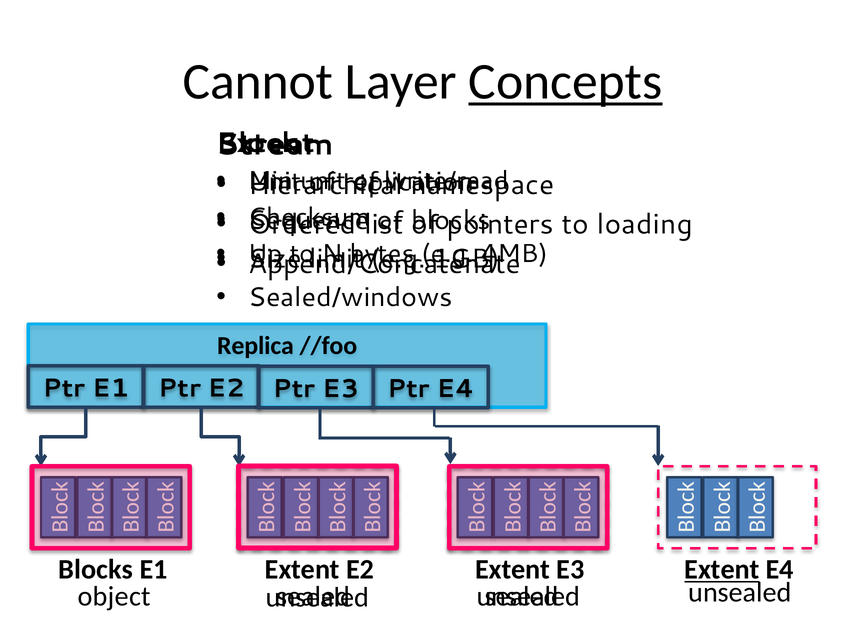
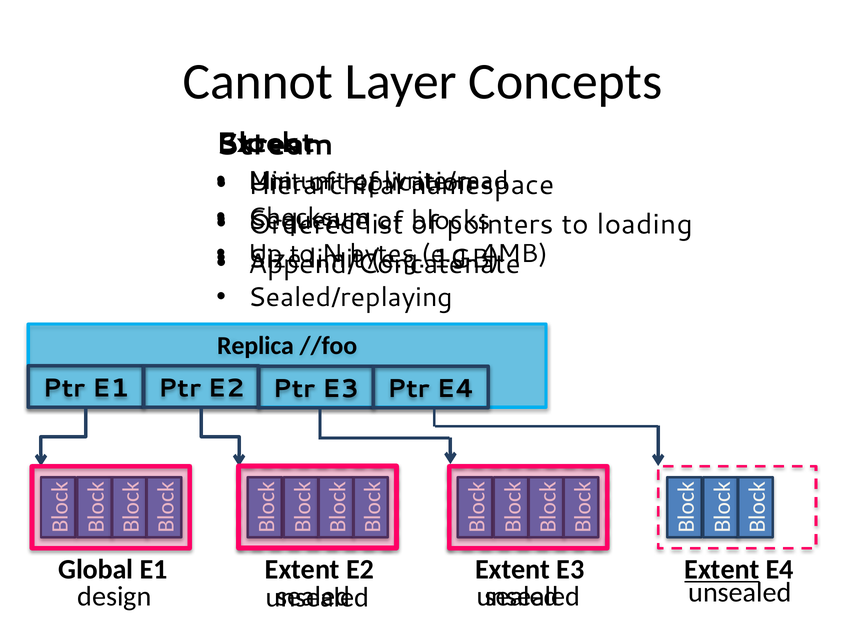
Concepts underline: present -> none
Sealed/windows: Sealed/windows -> Sealed/replaying
Blocks at (96, 570): Blocks -> Global
object: object -> design
